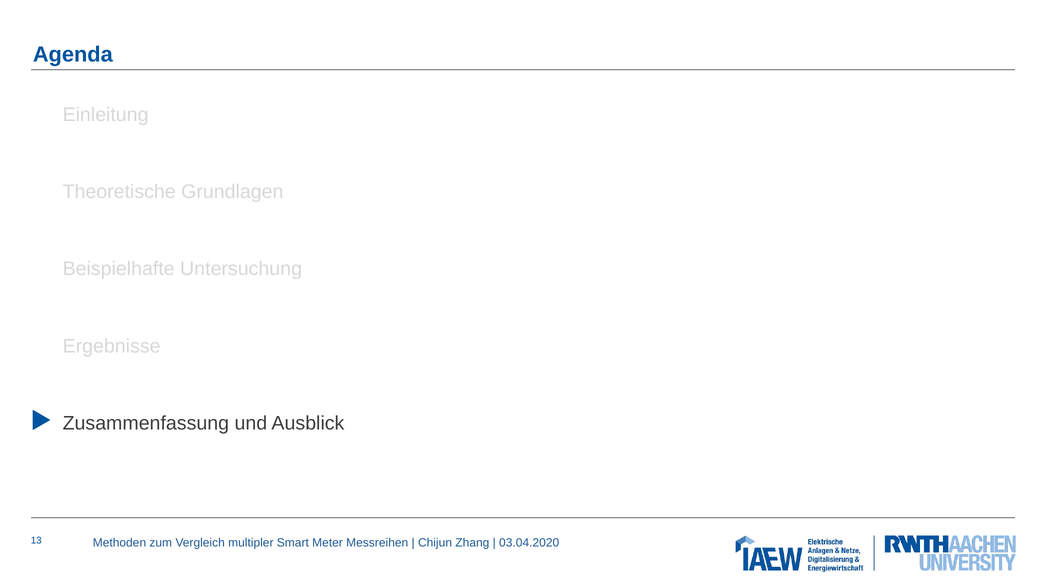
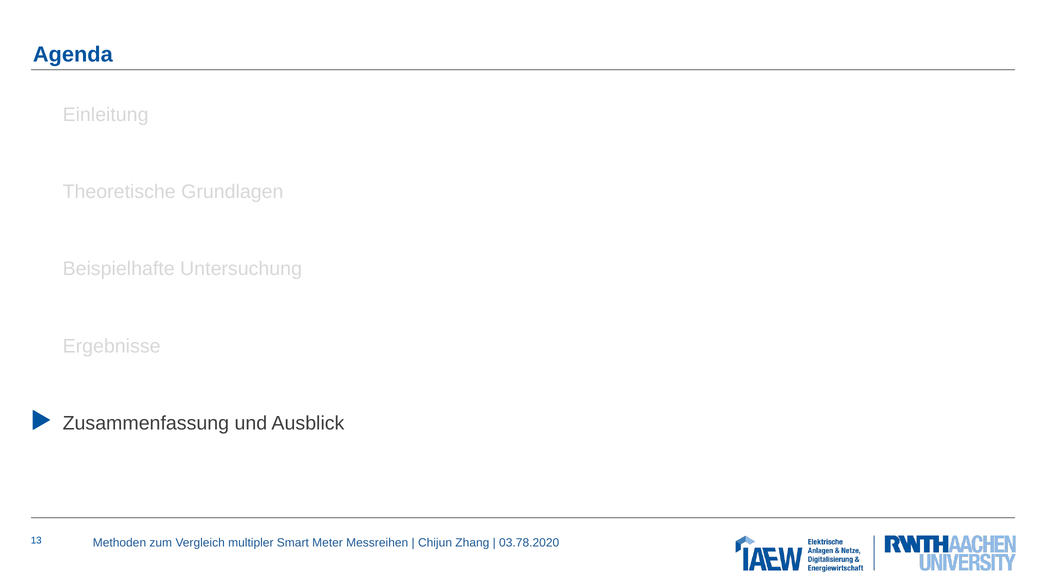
03.04.2020: 03.04.2020 -> 03.78.2020
